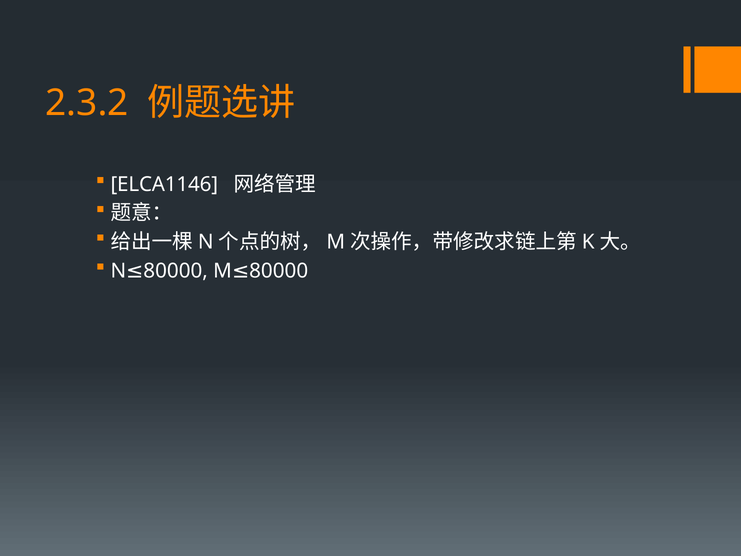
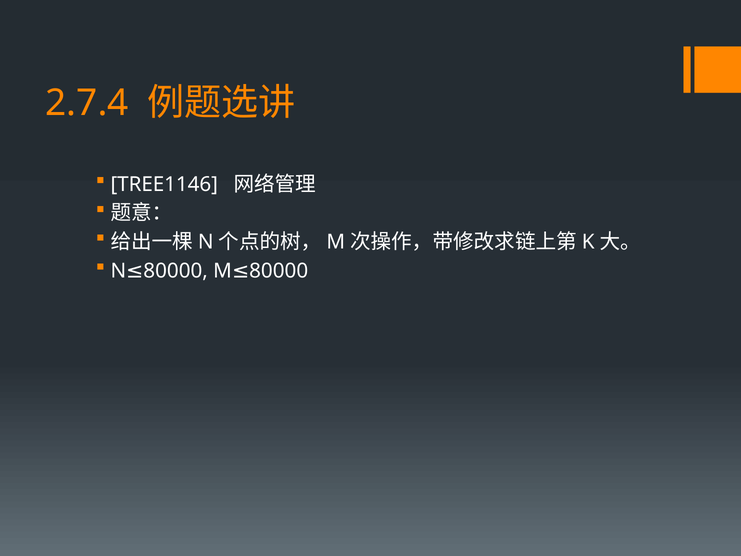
2.3.2: 2.3.2 -> 2.7.4
ELCA1146: ELCA1146 -> TREE1146
